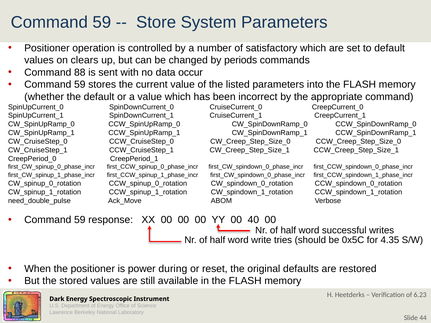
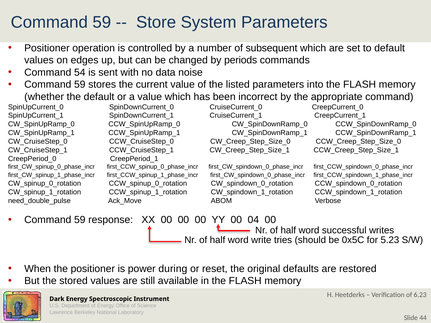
satisfactory: satisfactory -> subsequent
clears: clears -> edges
88: 88 -> 54
occur: occur -> noise
40: 40 -> 04
4.35: 4.35 -> 5.23
